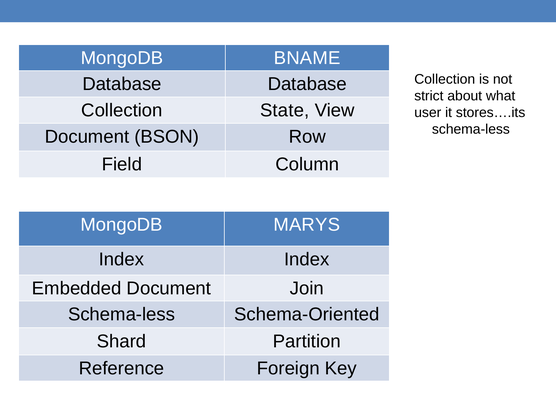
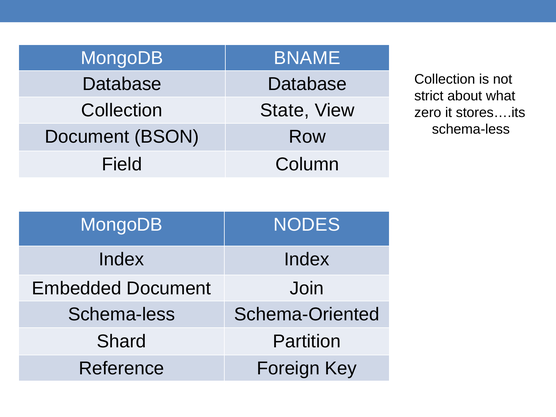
user: user -> zero
MARYS: MARYS -> NODES
